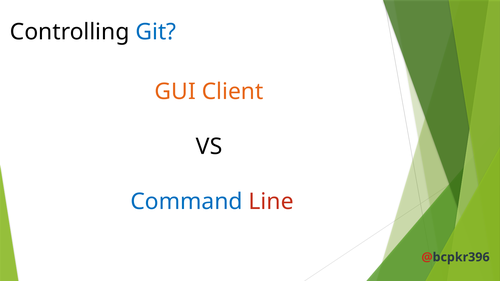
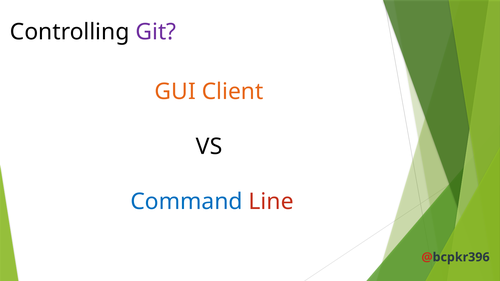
Git colour: blue -> purple
